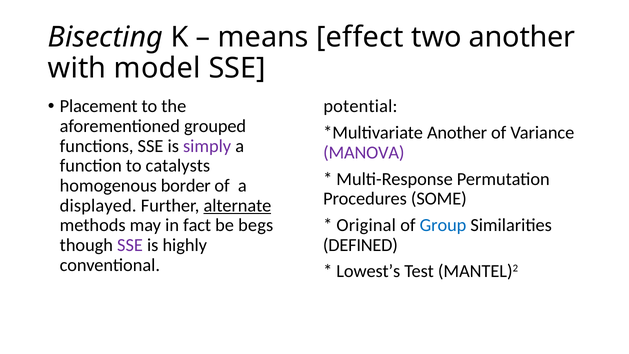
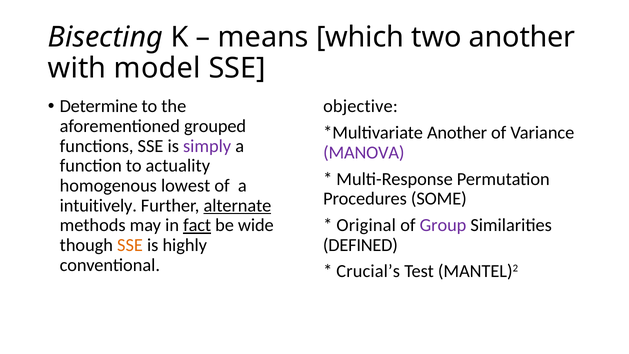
effect: effect -> which
Placement: Placement -> Determine
potential: potential -> objective
catalysts: catalysts -> actuality
border: border -> lowest
displayed: displayed -> intuitively
Group colour: blue -> purple
fact underline: none -> present
begs: begs -> wide
SSE at (130, 245) colour: purple -> orange
Lowest’s: Lowest’s -> Crucial’s
